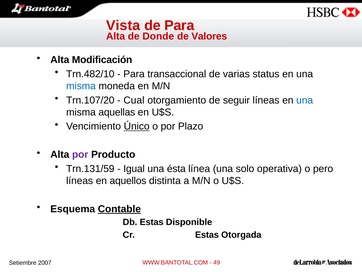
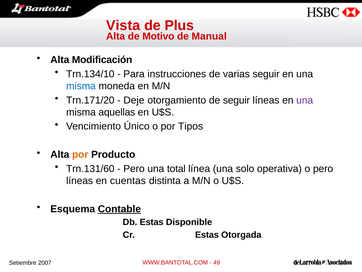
de Para: Para -> Plus
Donde: Donde -> Motivo
Valores: Valores -> Manual
Trn.482/10: Trn.482/10 -> Trn.134/10
transaccional: transaccional -> instrucciones
varias status: status -> seguir
Trn.107/20: Trn.107/20 -> Trn.171/20
Cual: Cual -> Deje
una at (305, 100) colour: blue -> purple
Único underline: present -> none
Plazo: Plazo -> Tipos
por at (80, 154) colour: purple -> orange
Trn.131/59: Trn.131/59 -> Trn.131/60
Igual at (134, 168): Igual -> Pero
ésta: ésta -> total
aquellos: aquellos -> cuentas
